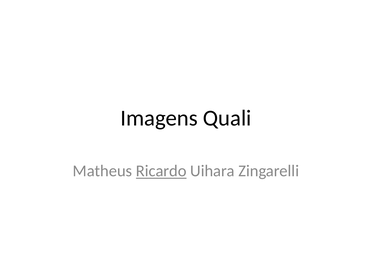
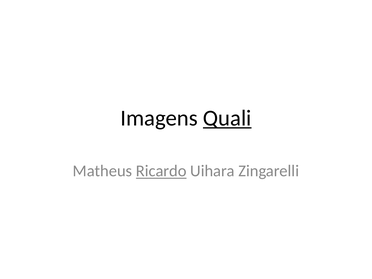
Quali underline: none -> present
